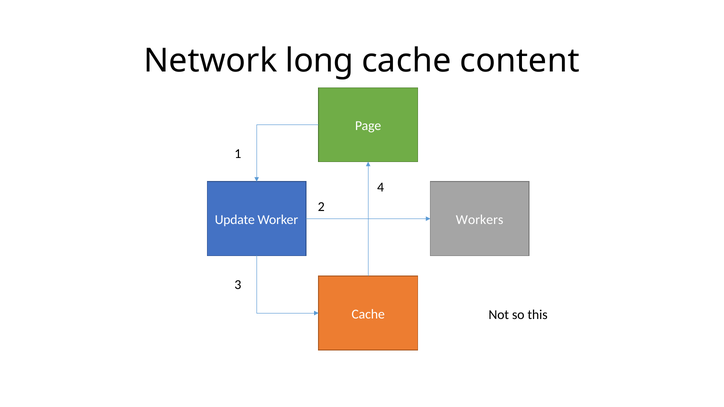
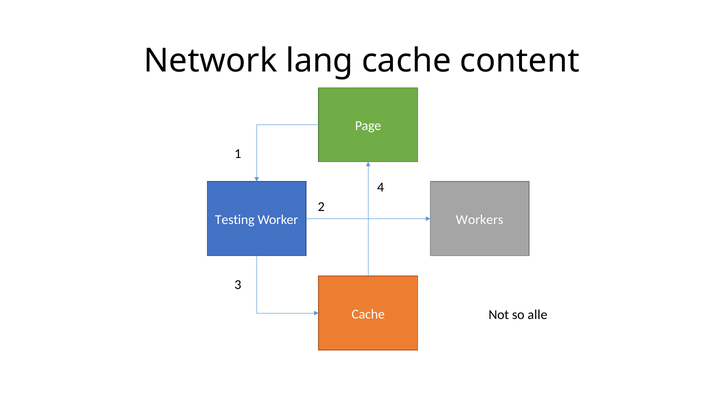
long: long -> lang
Update: Update -> Testing
this: this -> alle
